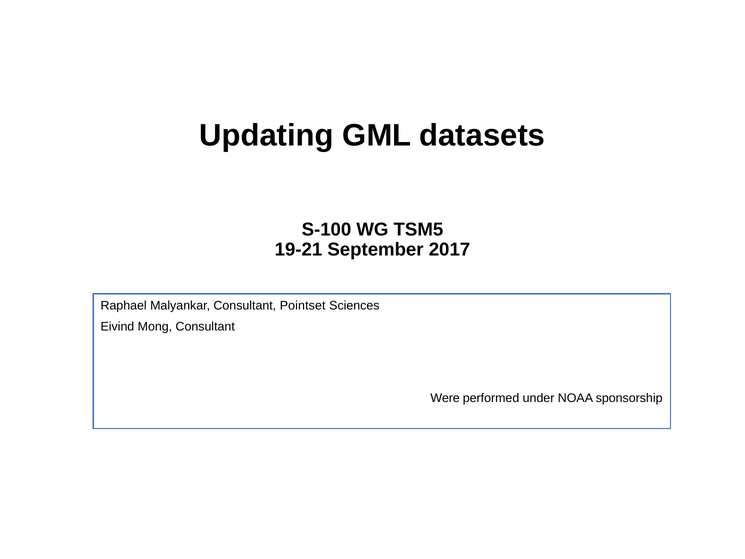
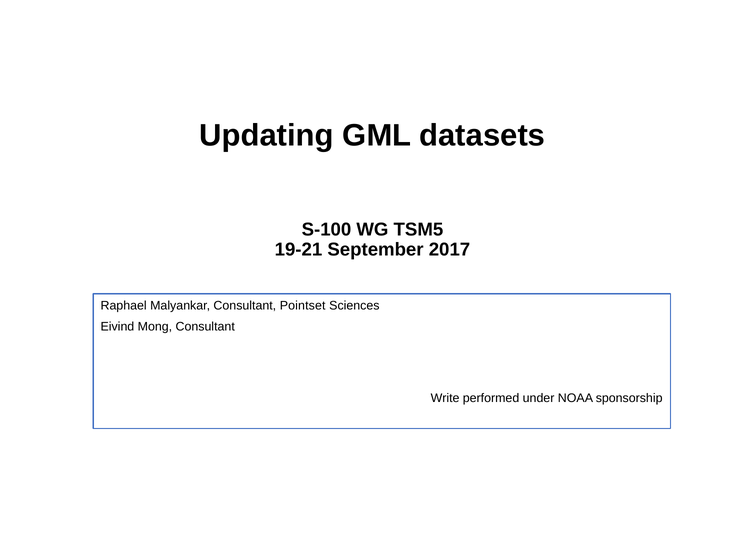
Were: Were -> Write
